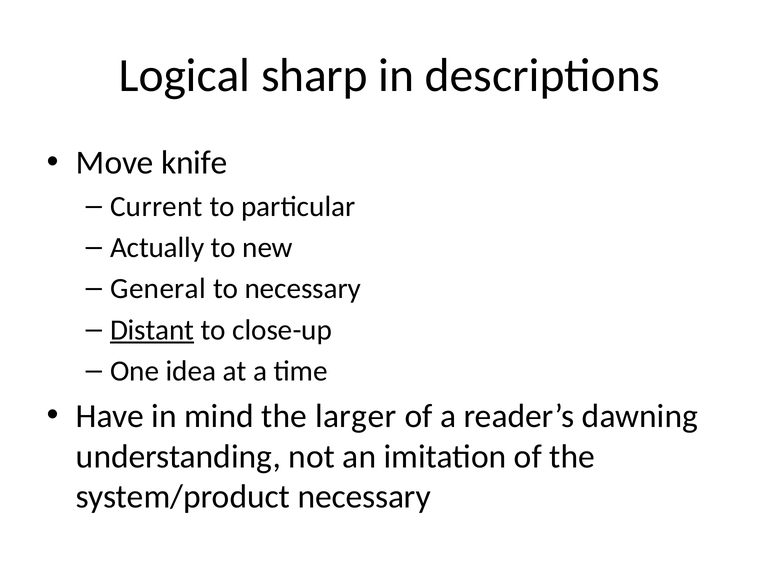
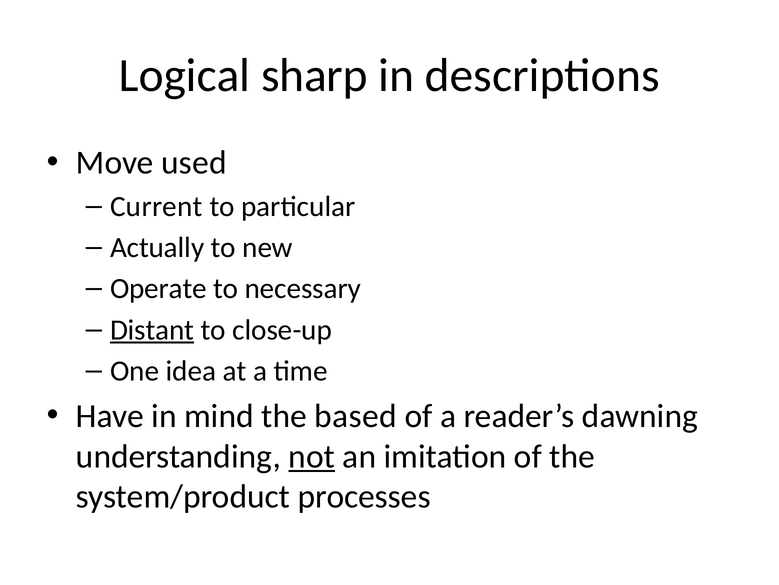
knife: knife -> used
General: General -> Operate
larger: larger -> based
not underline: none -> present
system/product necessary: necessary -> processes
